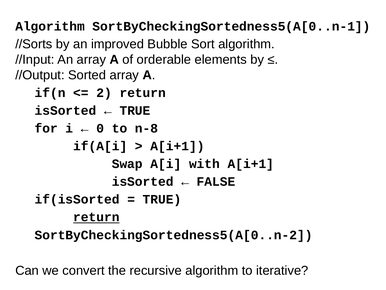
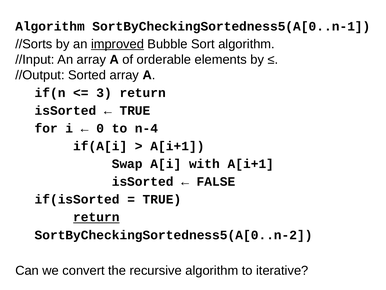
improved underline: none -> present
2: 2 -> 3
n-8: n-8 -> n-4
